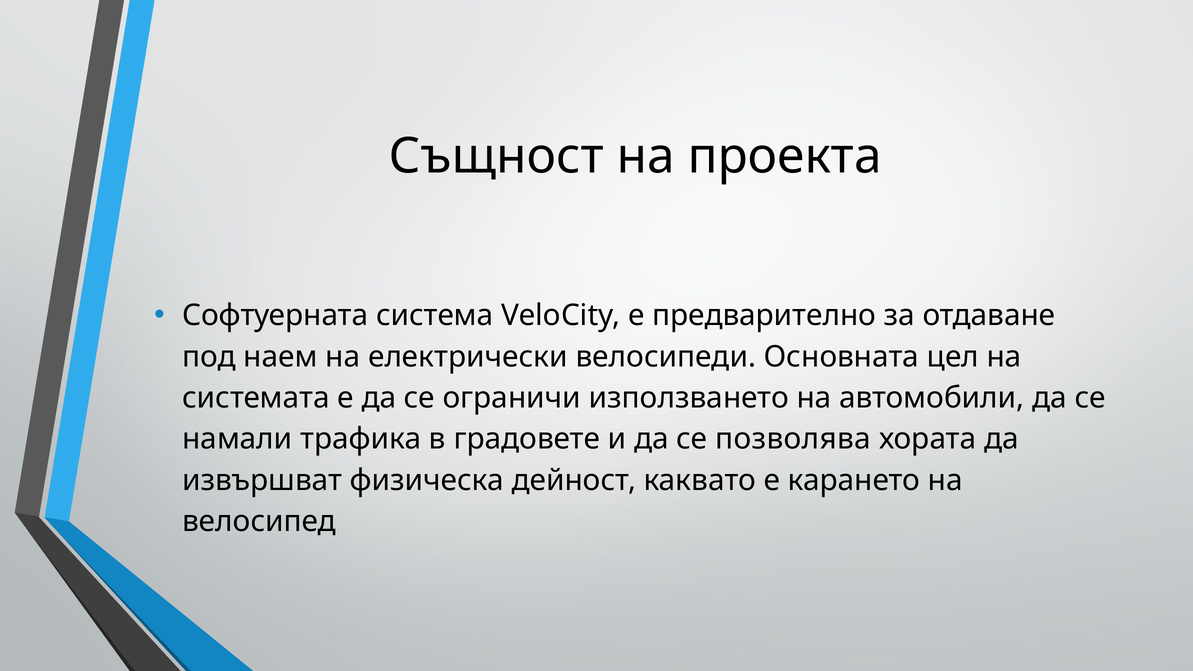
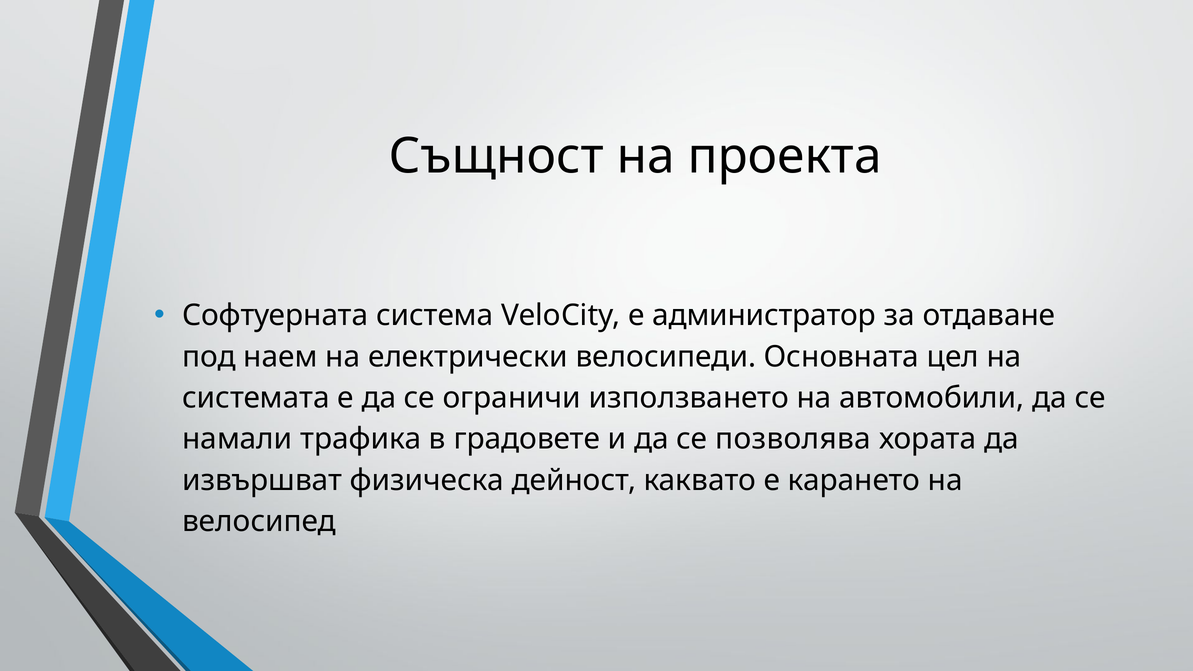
предварително: предварително -> администратор
